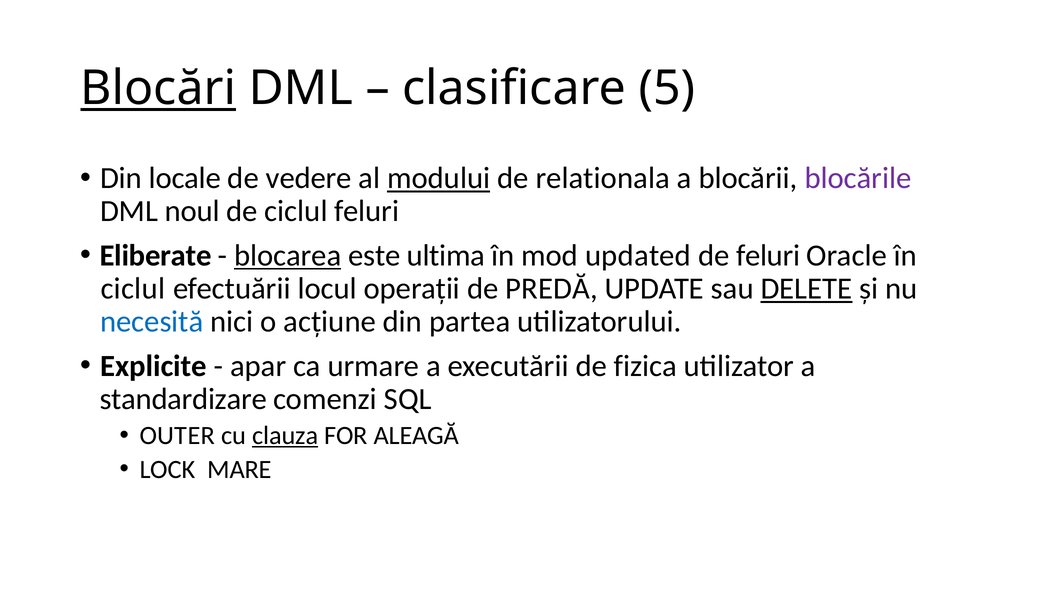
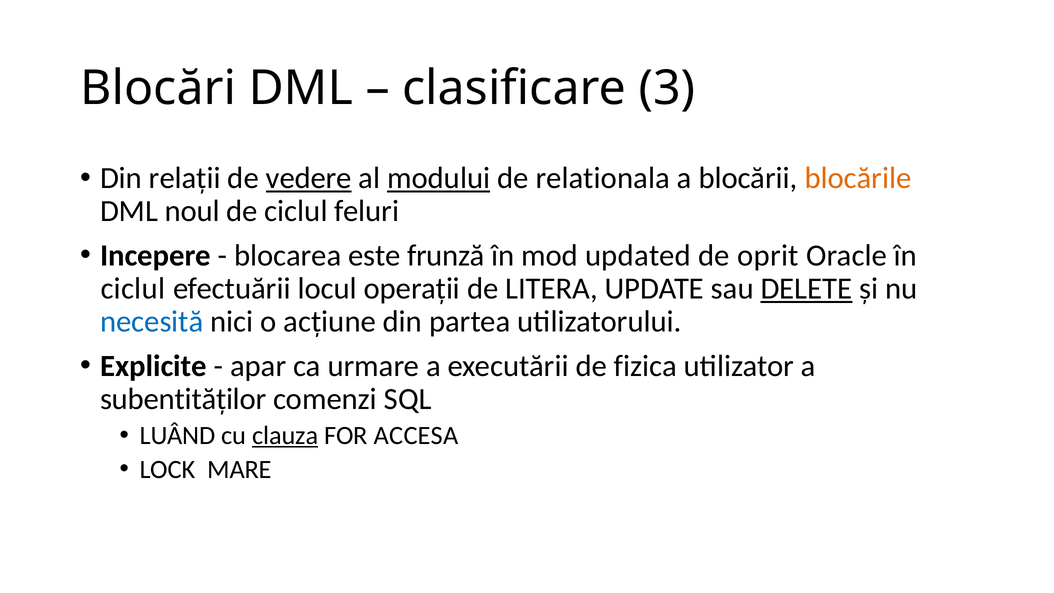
Blocări underline: present -> none
5: 5 -> 3
locale: locale -> relaţii
vedere underline: none -> present
blocările colour: purple -> orange
Eliberate: Eliberate -> Incepere
blocarea underline: present -> none
ultima: ultima -> frunză
de feluri: feluri -> oprit
PREDĂ: PREDĂ -> LITERA
standardizare: standardizare -> subentităţilor
OUTER: OUTER -> LUÂND
ALEAGĂ: ALEAGĂ -> ACCESA
